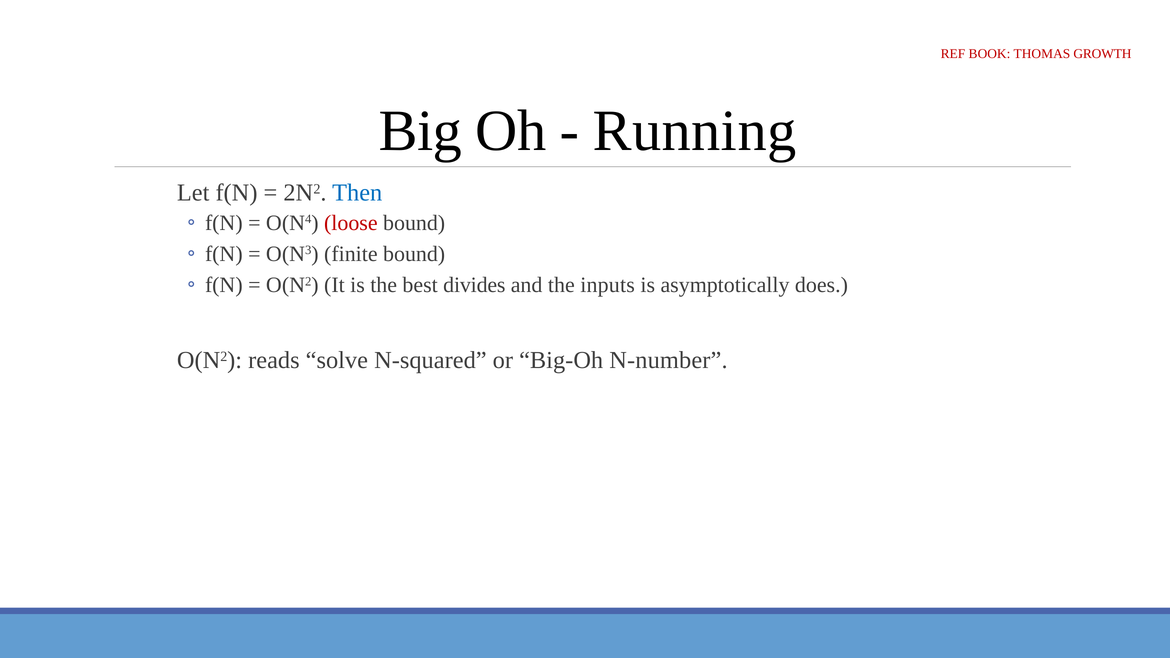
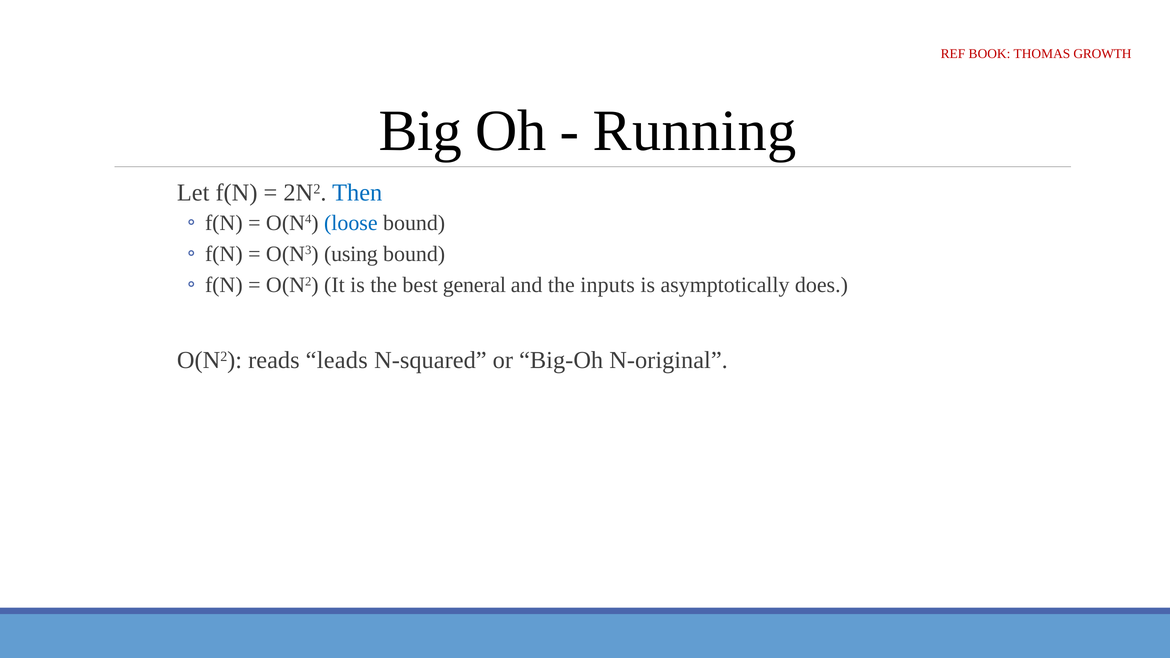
loose colour: red -> blue
finite: finite -> using
divides: divides -> general
solve: solve -> leads
N-number: N-number -> N-original
